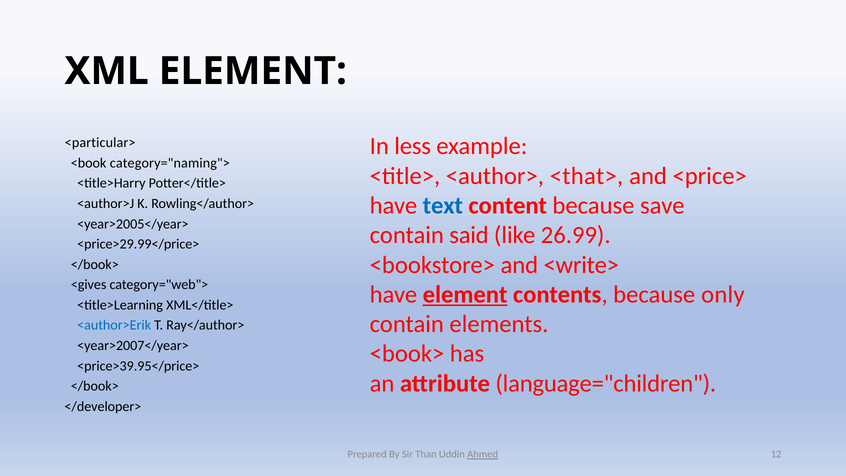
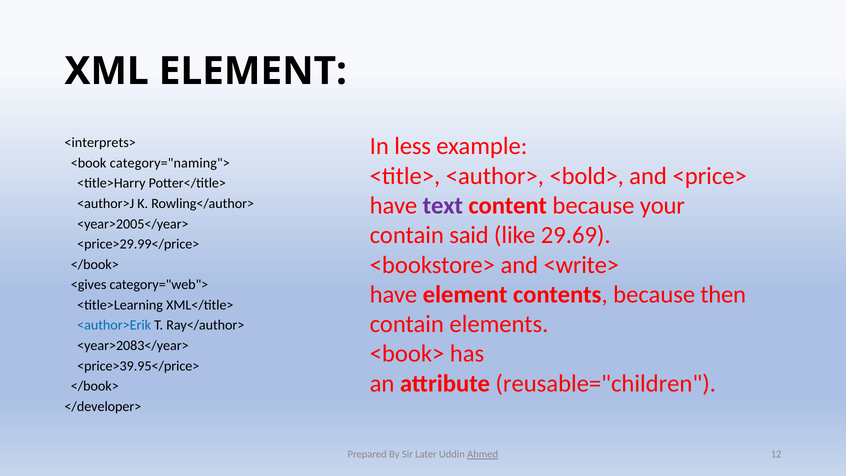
<particular>: <particular> -> <interprets>
<that>: <that> -> <bold>
text colour: blue -> purple
save: save -> your
26.99: 26.99 -> 29.69
element at (465, 294) underline: present -> none
only: only -> then
<year>2007</year>: <year>2007</year> -> <year>2083</year>
language="children: language="children -> reusable="children
Than: Than -> Later
